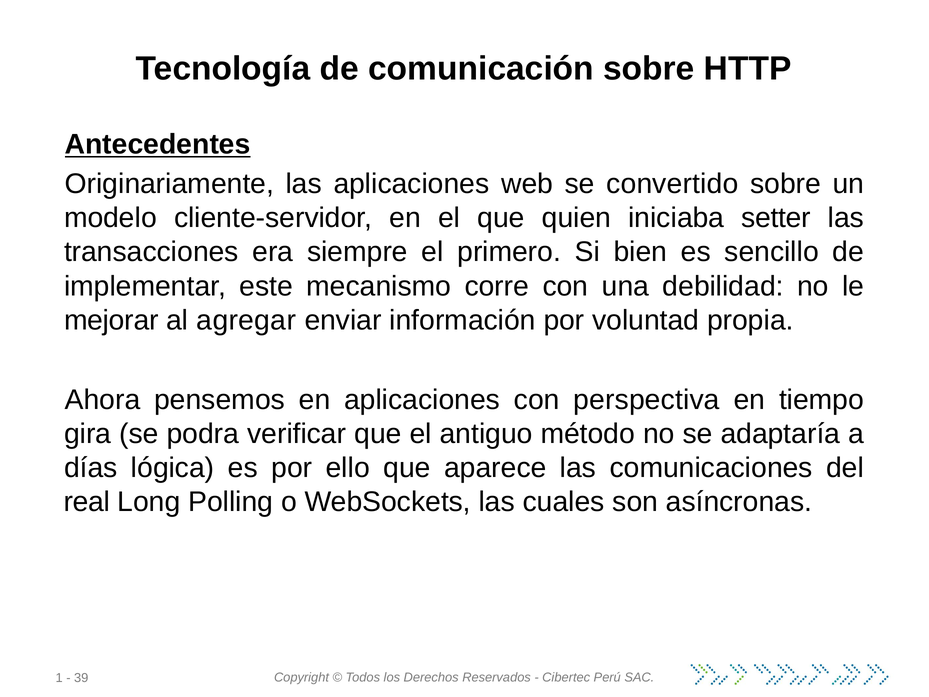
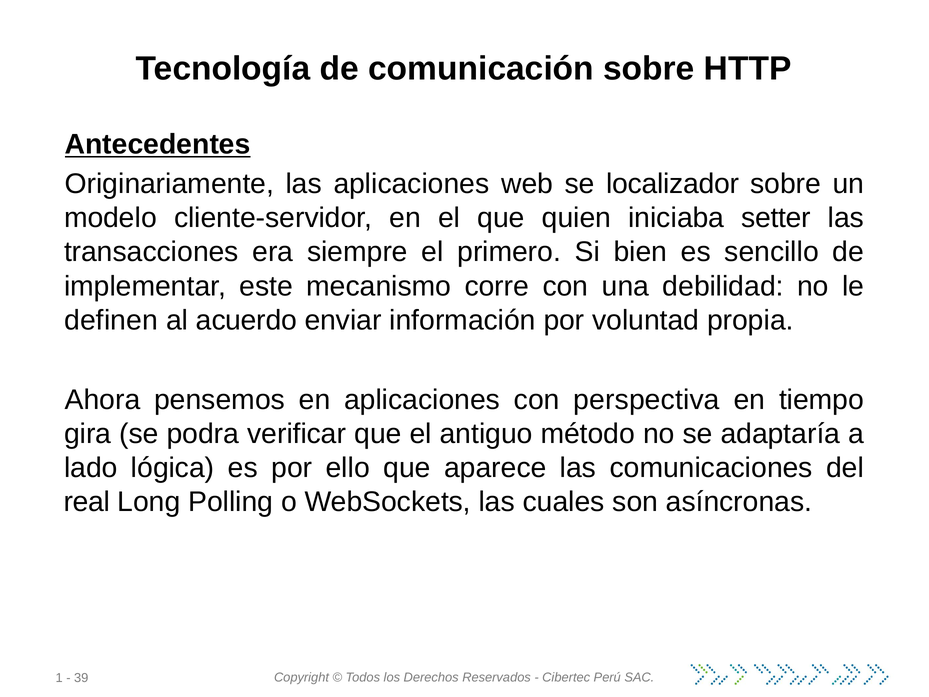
convertido: convertido -> localizador
mejorar: mejorar -> definen
agregar: agregar -> acuerdo
días: días -> lado
